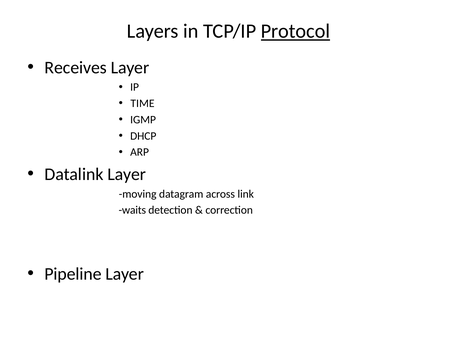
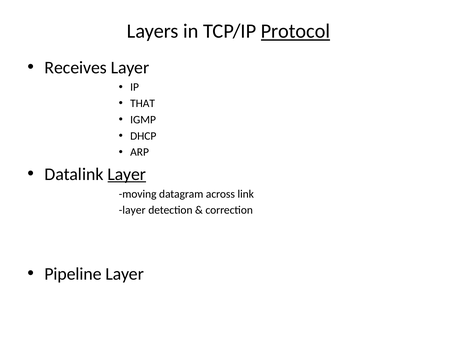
TIME: TIME -> THAT
Layer at (127, 174) underline: none -> present
waits at (132, 210): waits -> layer
